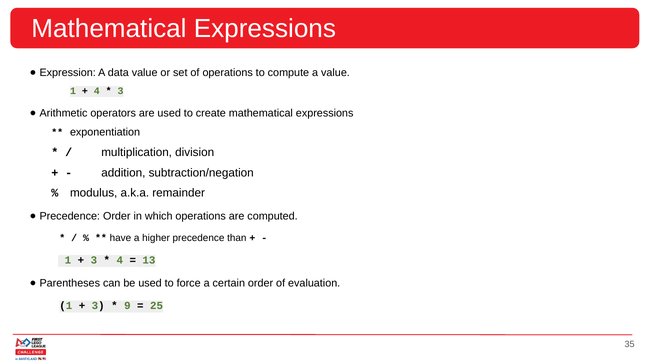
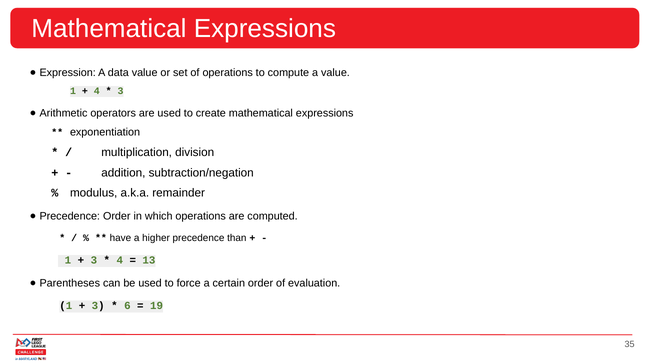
9: 9 -> 6
25: 25 -> 19
